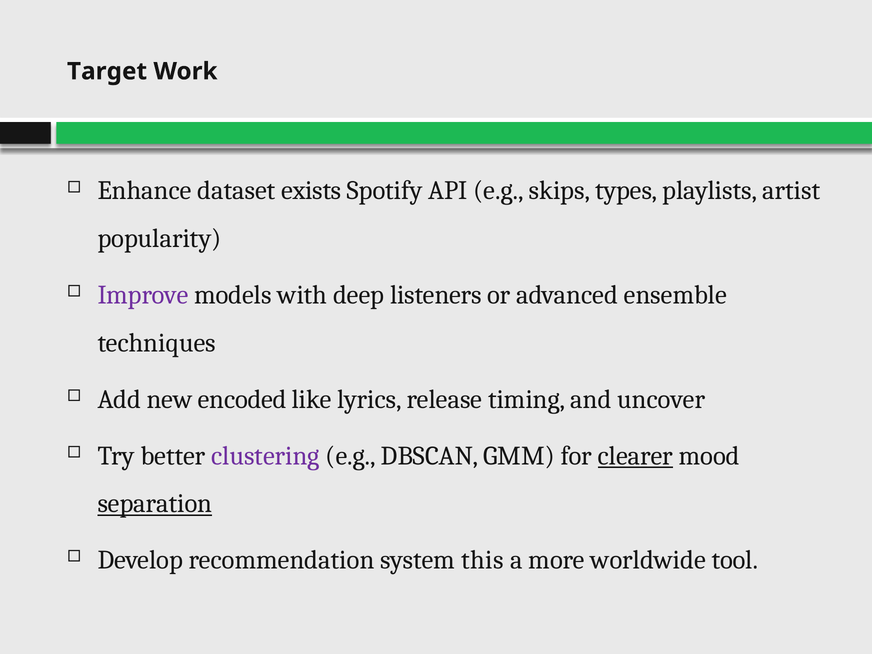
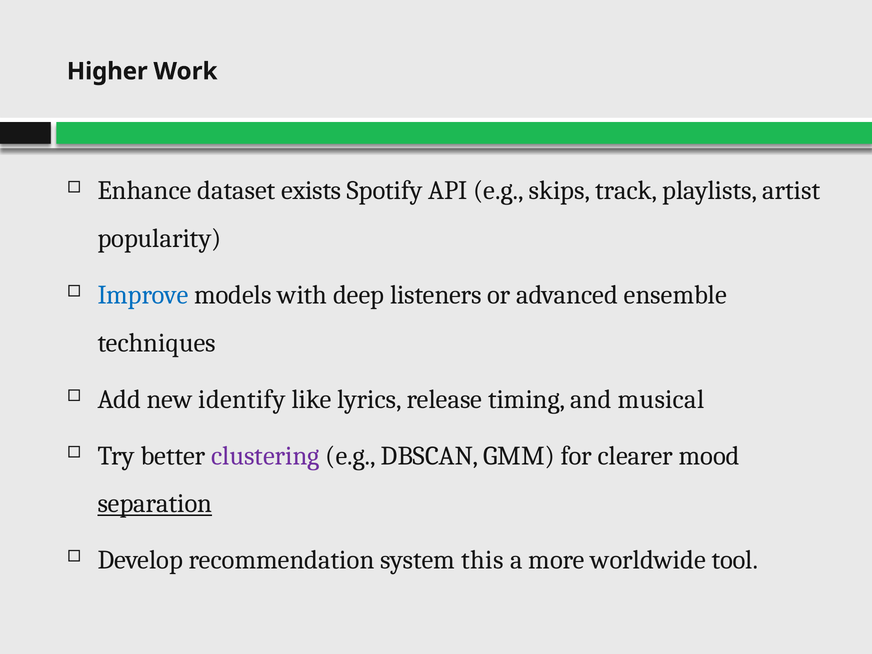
Target: Target -> Higher
types: types -> track
Improve colour: purple -> blue
encoded: encoded -> identify
uncover: uncover -> musical
clearer underline: present -> none
